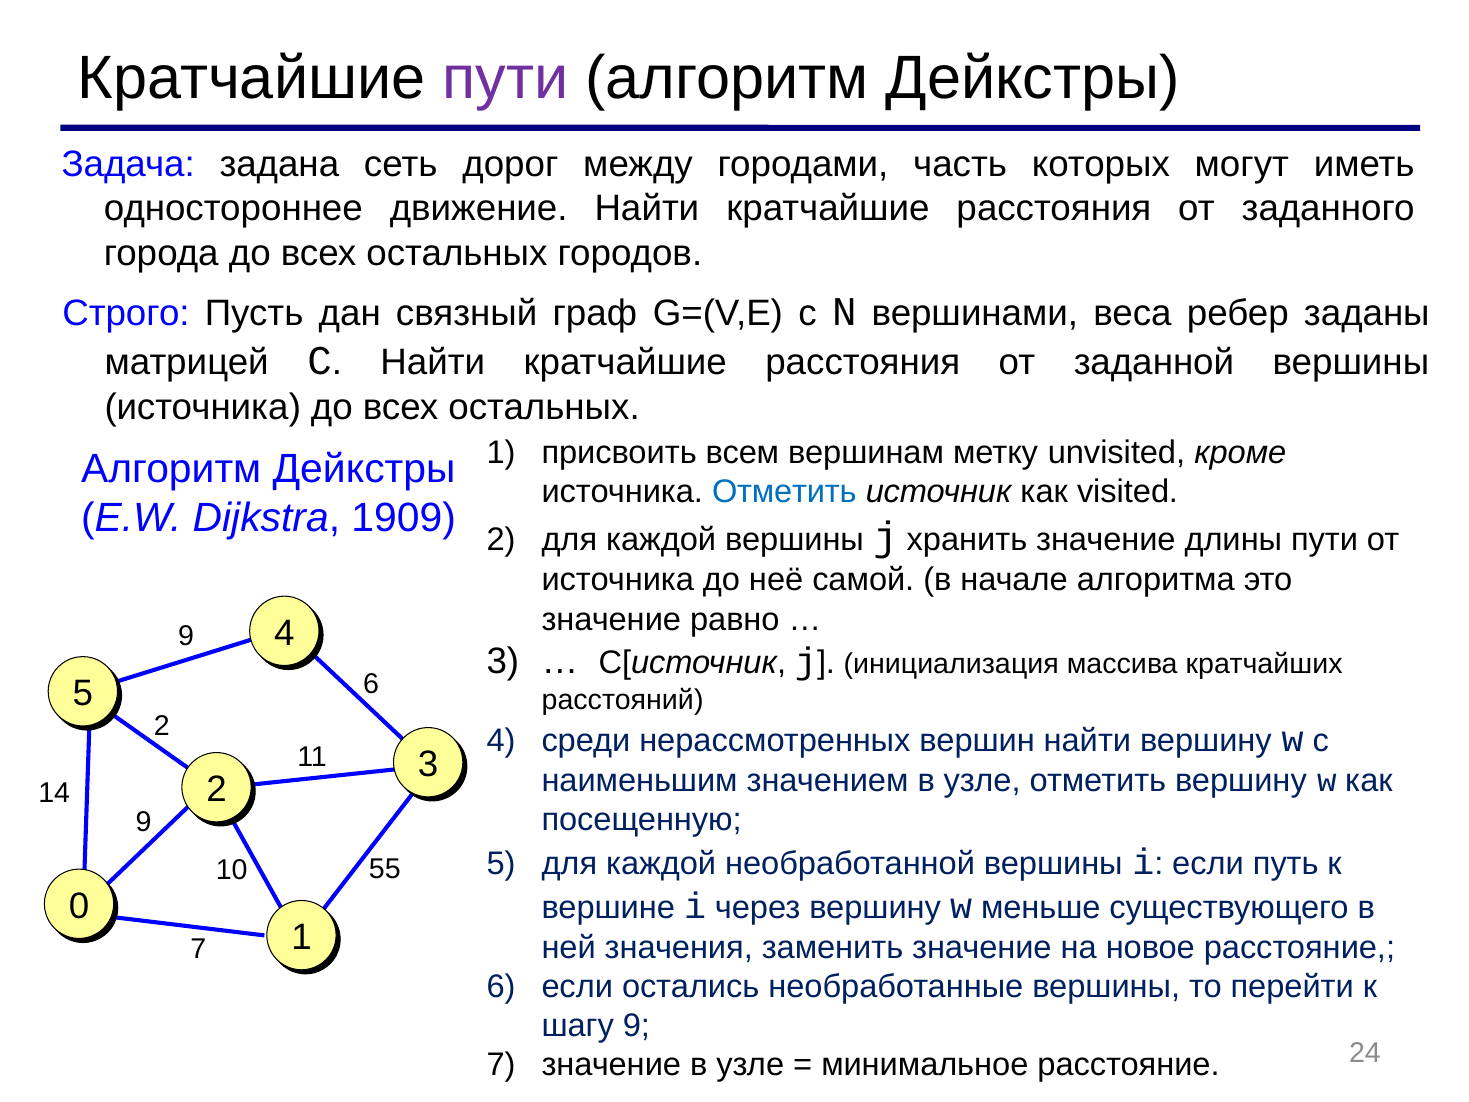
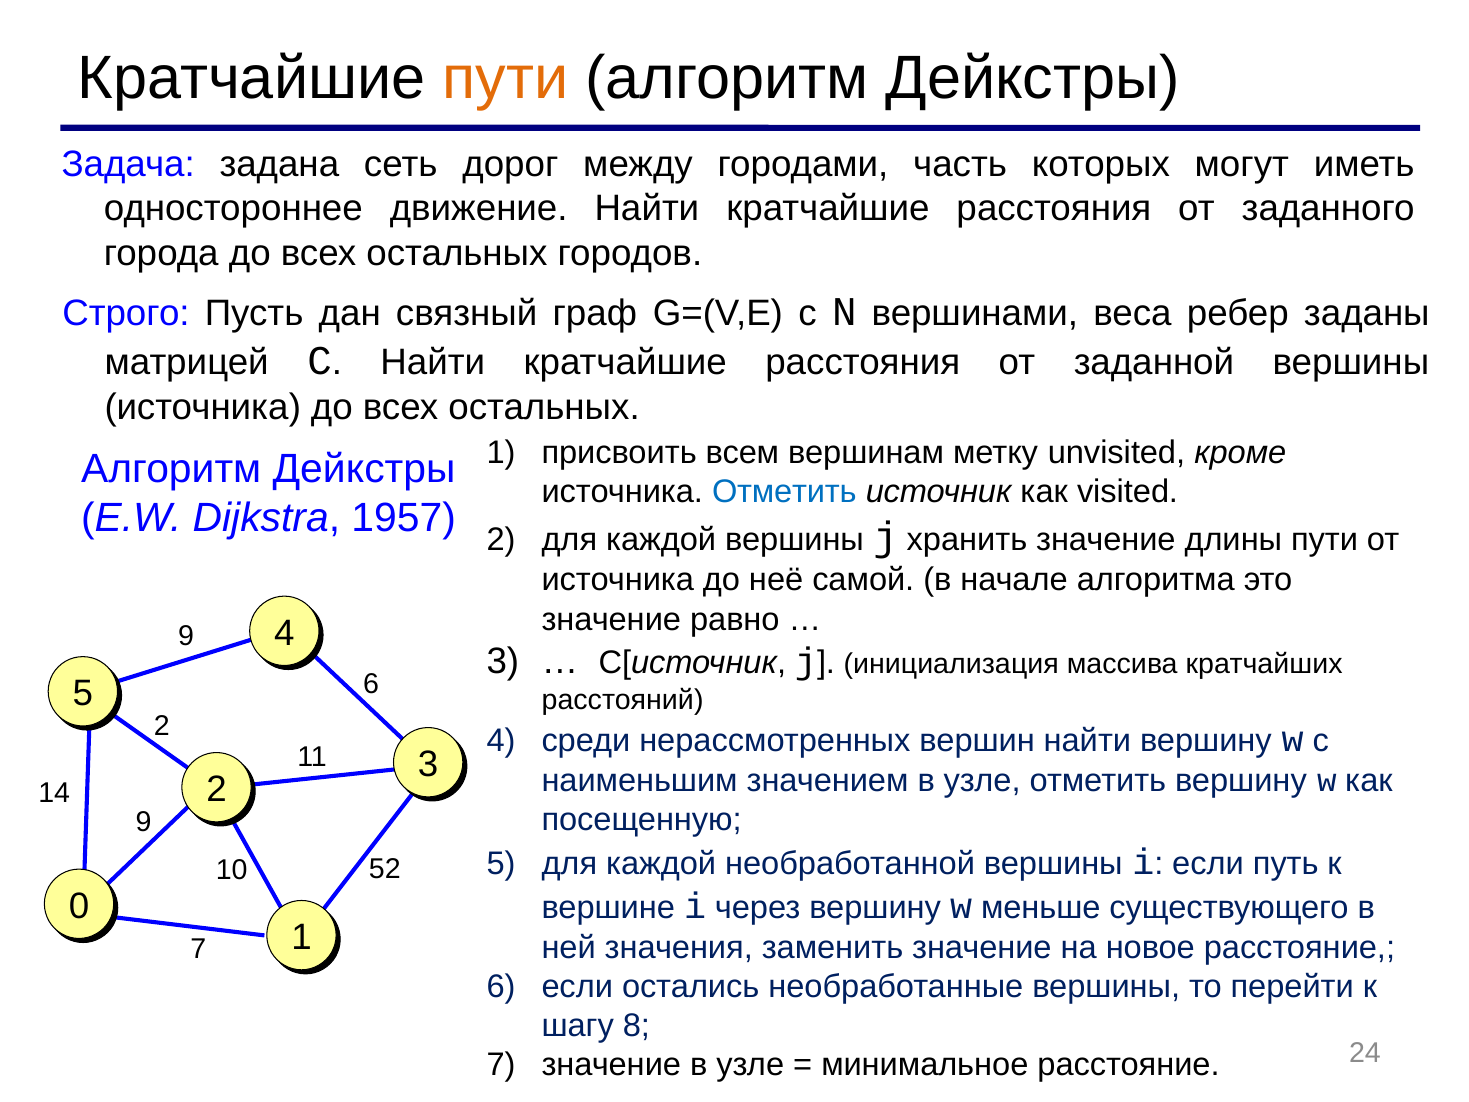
пути at (506, 79) colour: purple -> orange
1909: 1909 -> 1957
55: 55 -> 52
шагу 9: 9 -> 8
